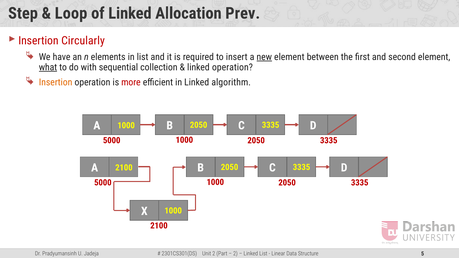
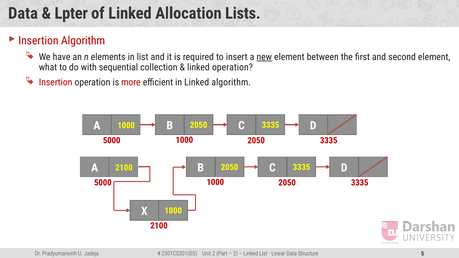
Step at (23, 13): Step -> Data
Loop: Loop -> Lpter
Prev: Prev -> Lists
Insertion Circularly: Circularly -> Algorithm
what underline: present -> none
Insertion at (56, 82) colour: orange -> red
